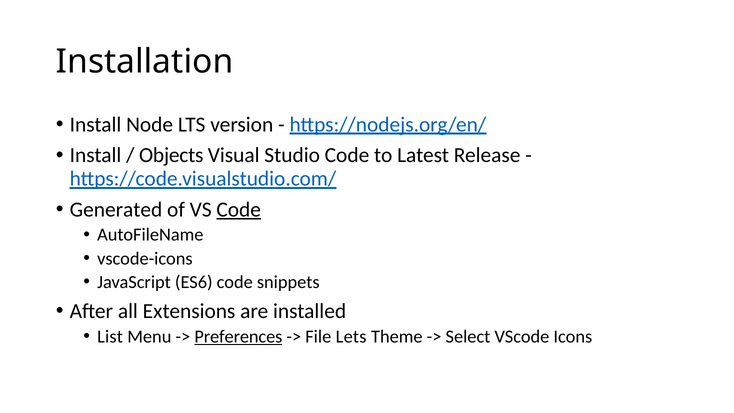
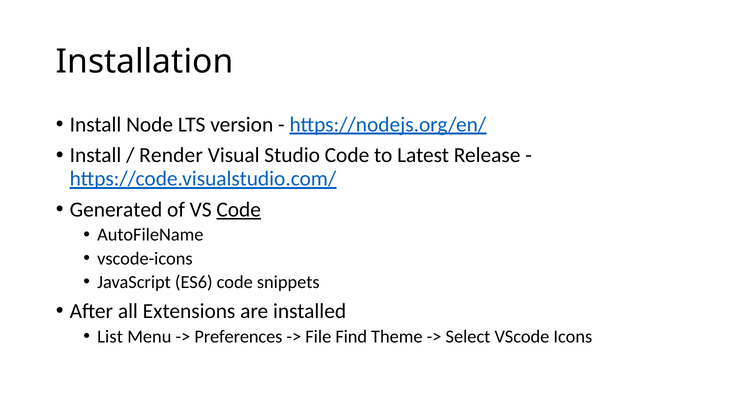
Objects: Objects -> Render
Preferences underline: present -> none
Lets: Lets -> Find
